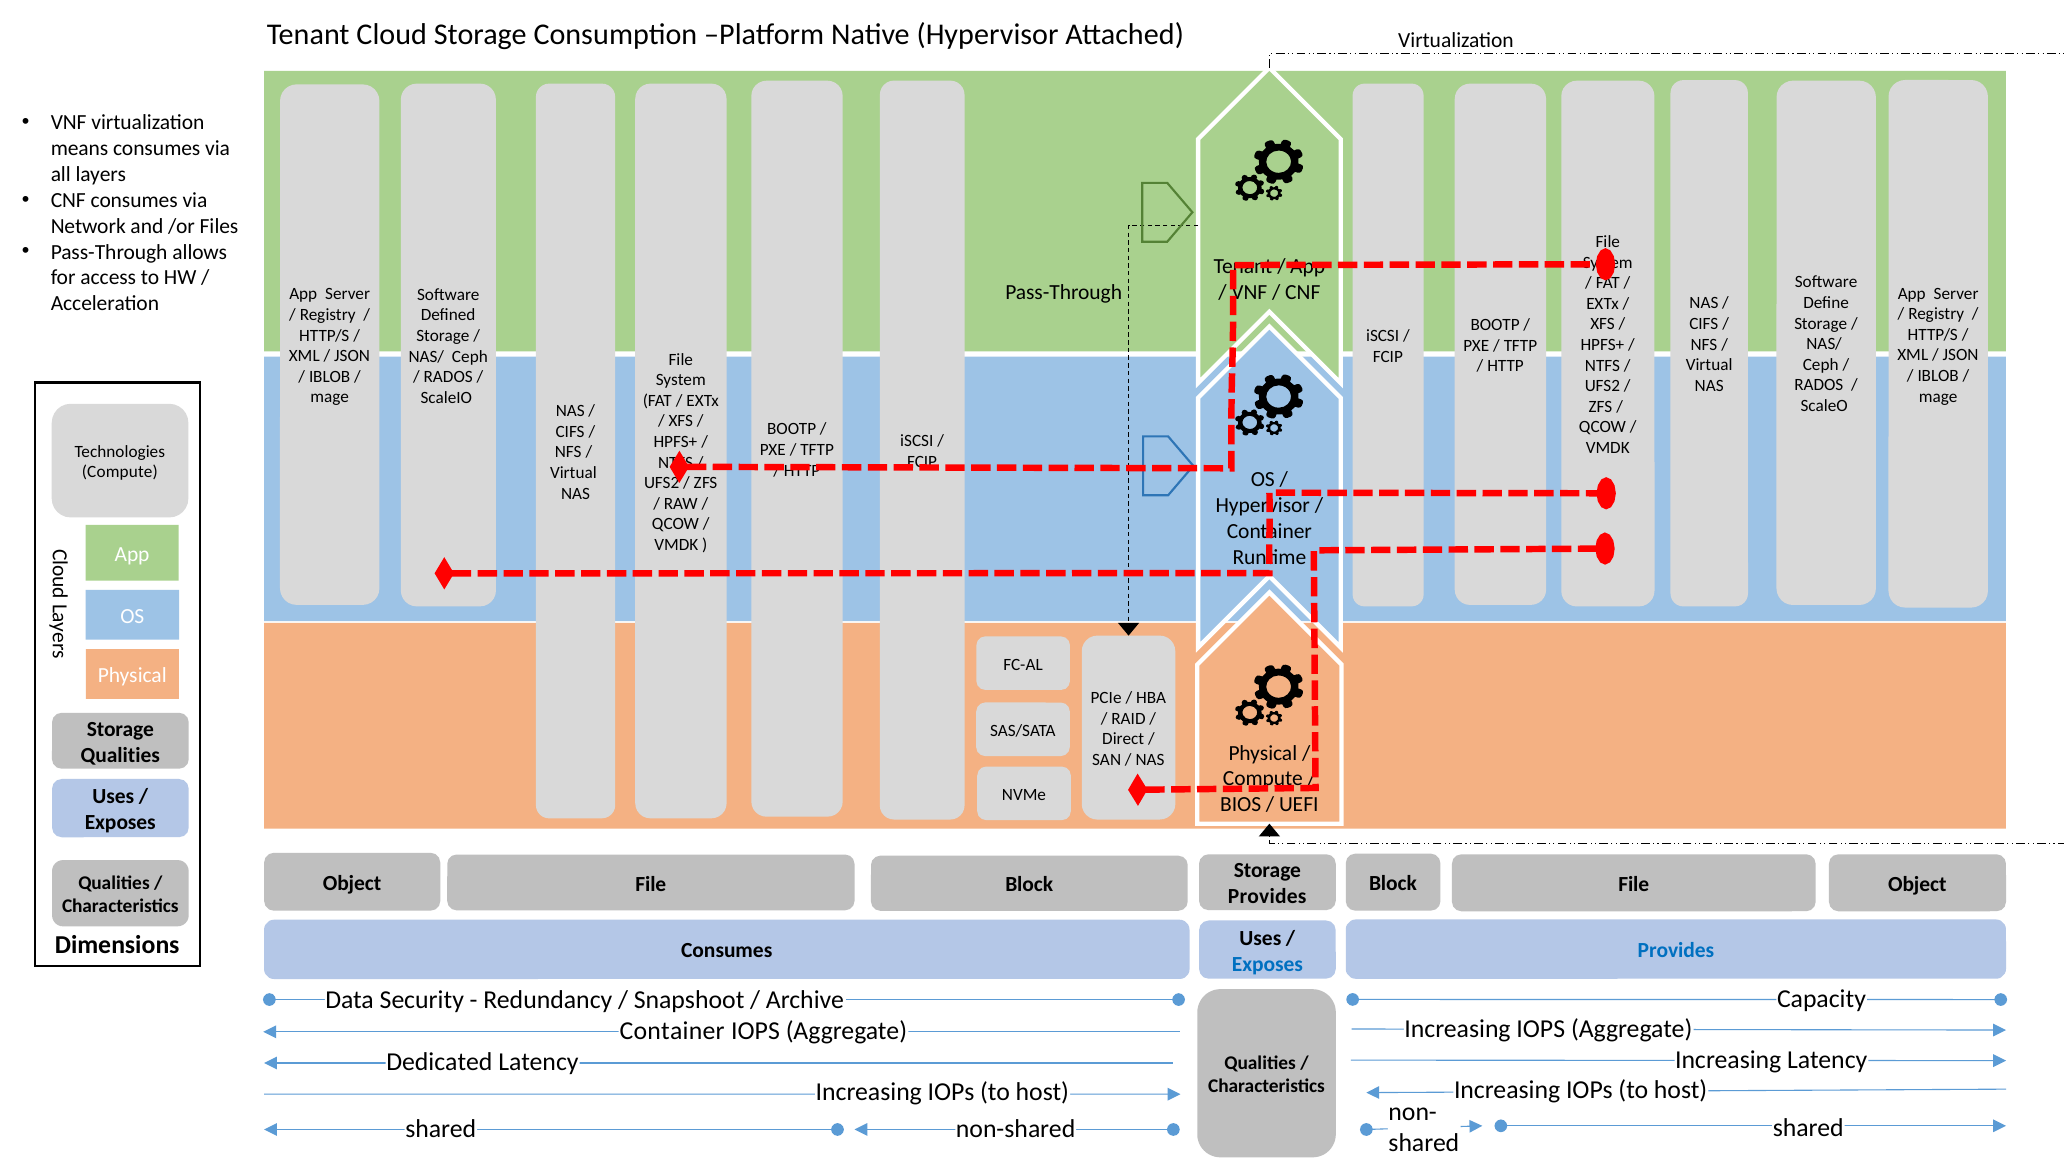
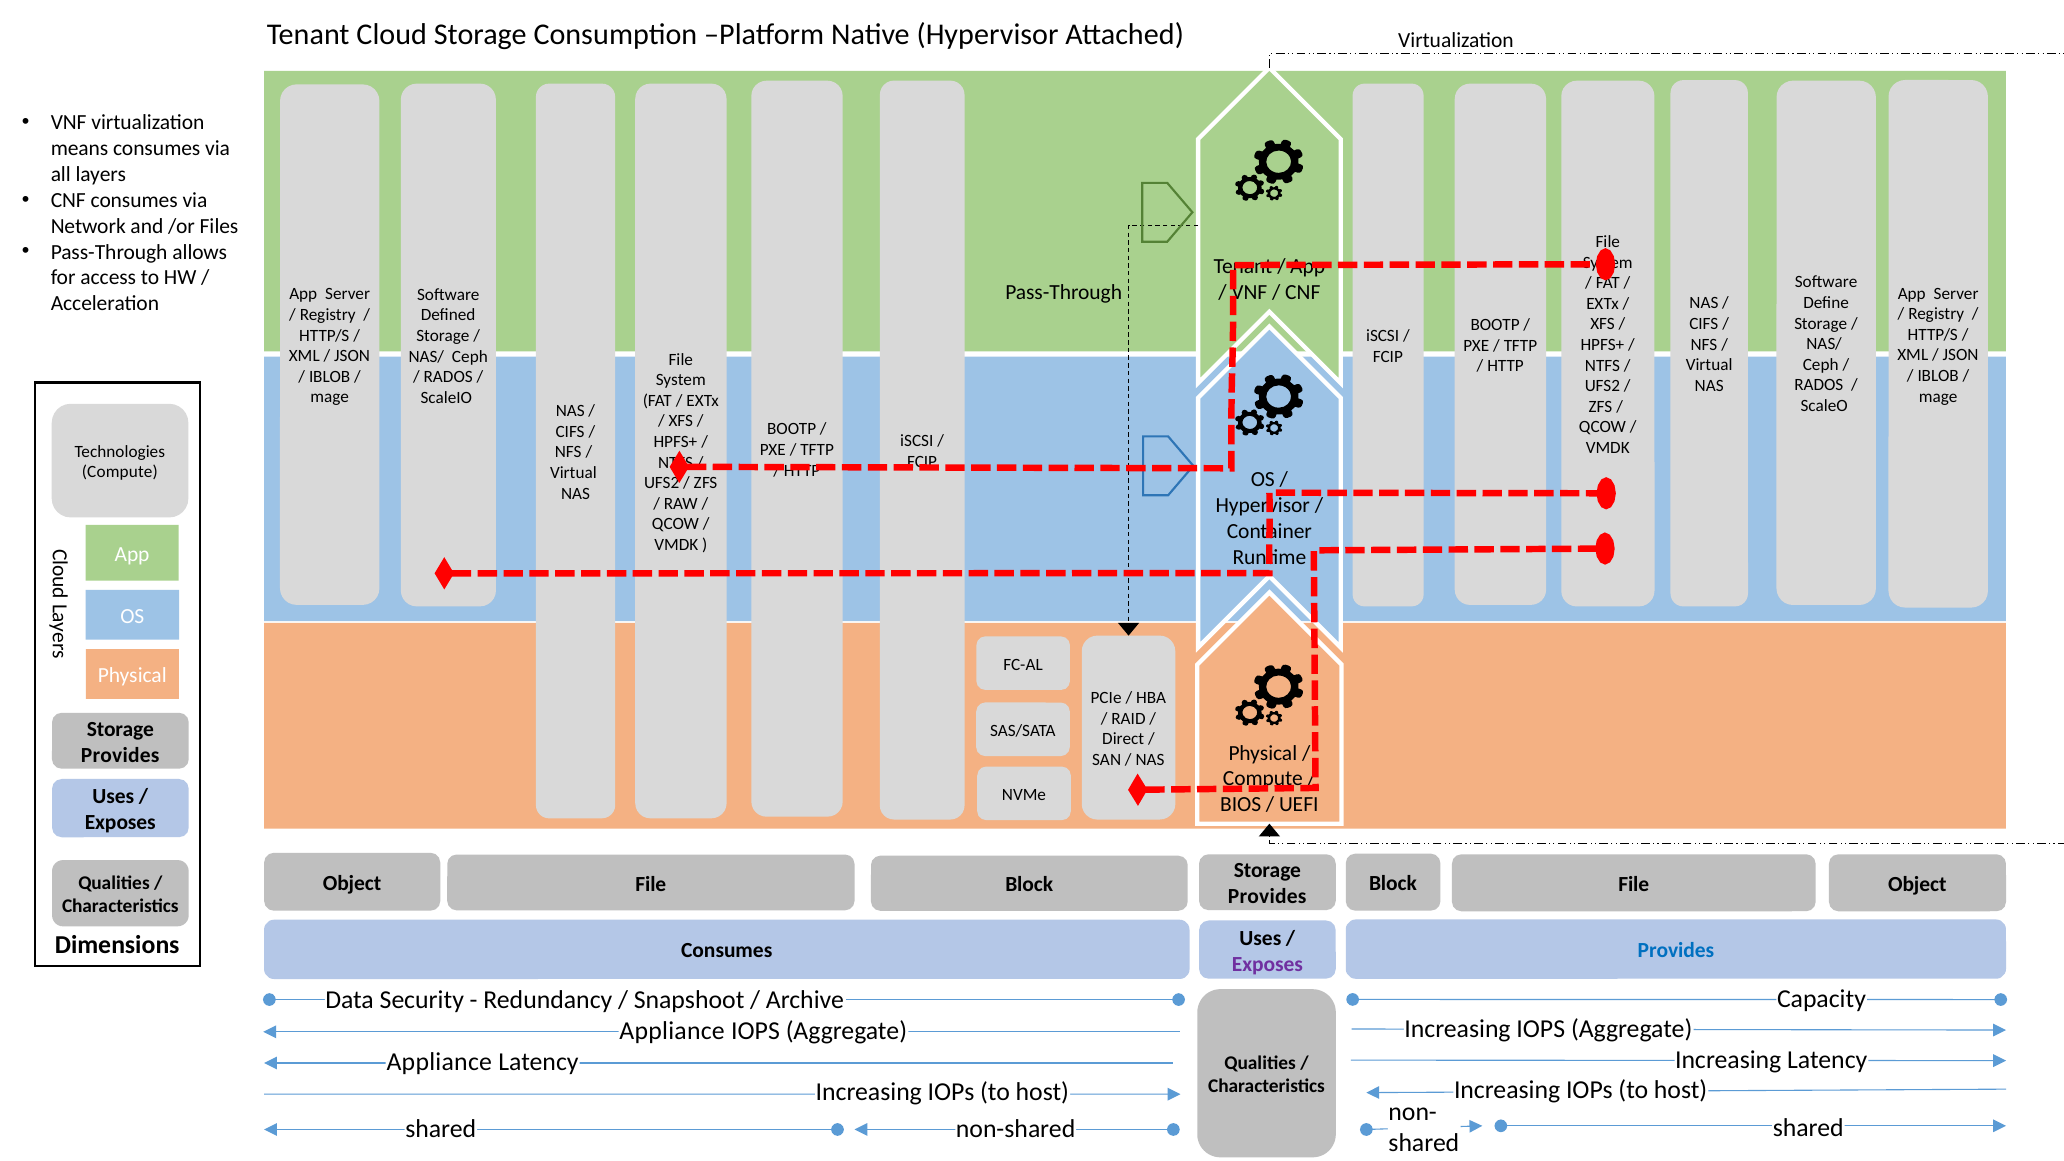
Qualities at (120, 755): Qualities -> Provides
Exposes at (1267, 964) colour: blue -> purple
Container at (672, 1031): Container -> Appliance
Dedicated at (439, 1062): Dedicated -> Appliance
